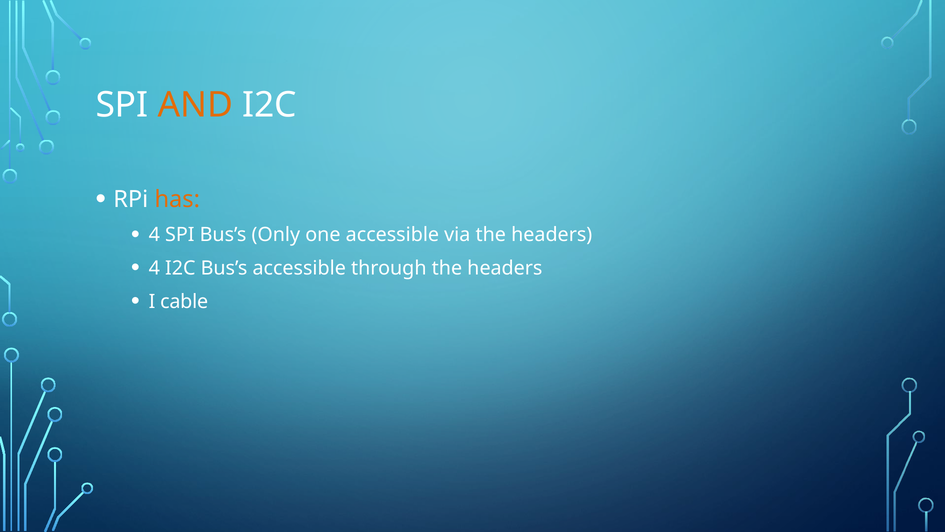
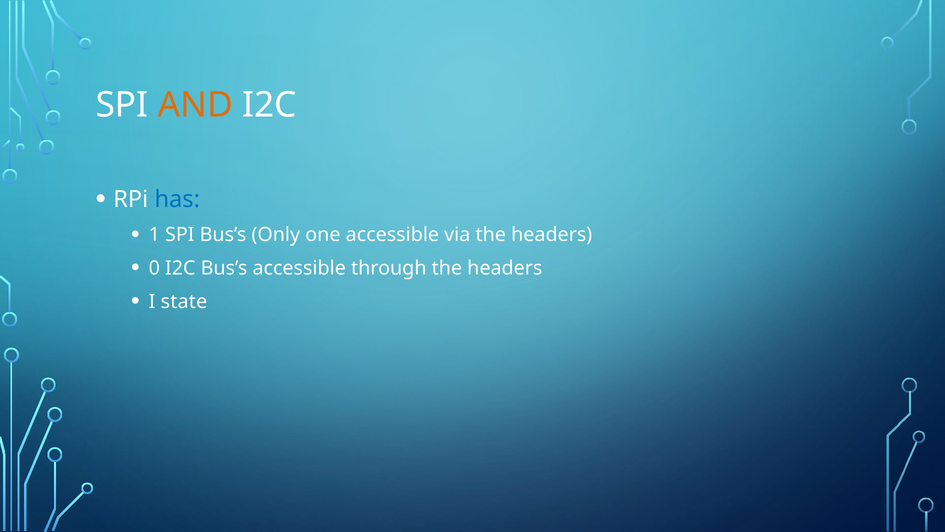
has colour: orange -> blue
4 at (154, 235): 4 -> 1
4 at (154, 268): 4 -> 0
cable: cable -> state
